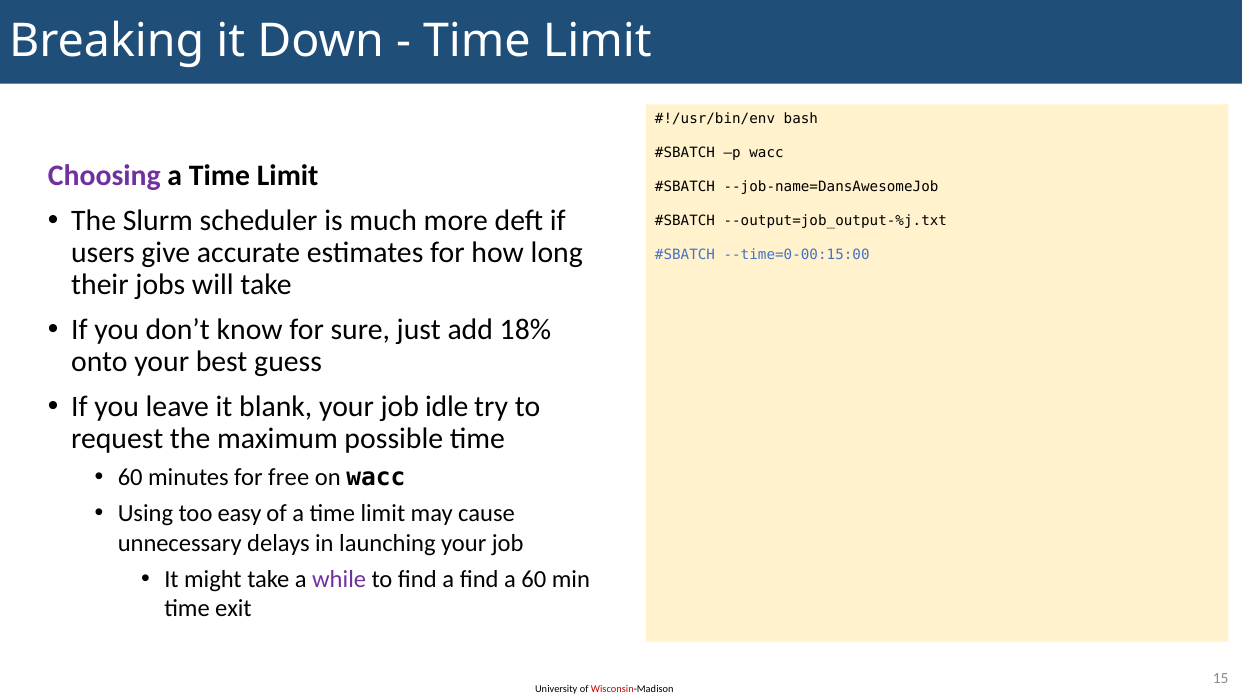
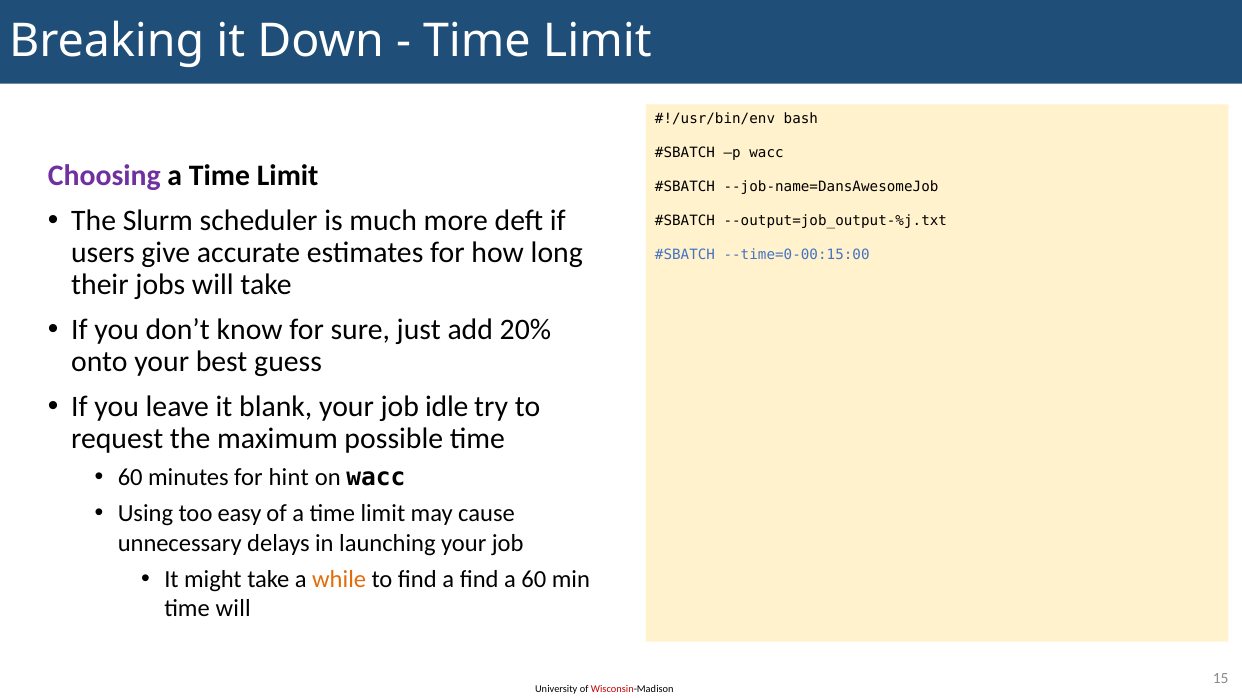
18%: 18% -> 20%
free: free -> hint
while colour: purple -> orange
time exit: exit -> will
